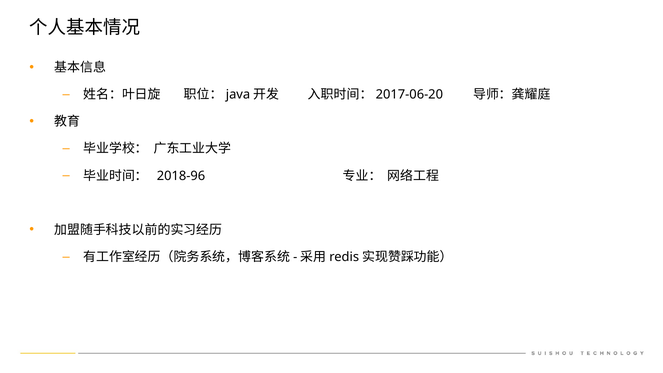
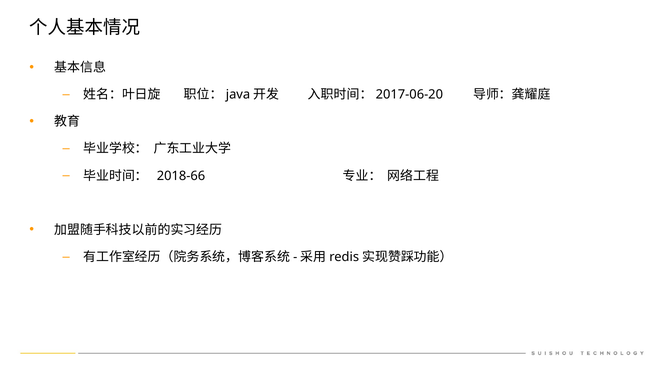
2018-96: 2018-96 -> 2018-66
